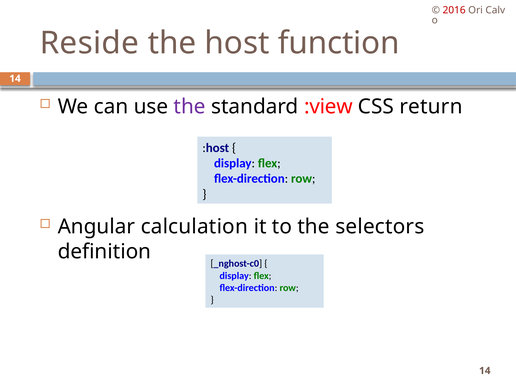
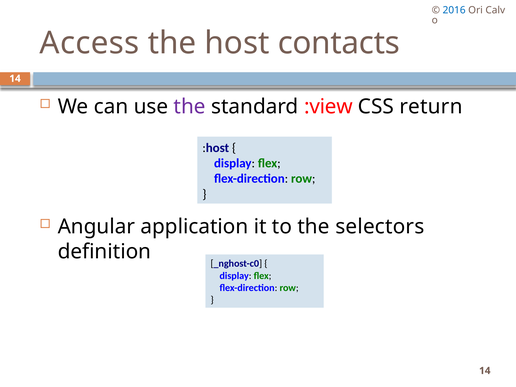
2016 colour: red -> blue
Reside: Reside -> Access
function: function -> contacts
calculation: calculation -> application
